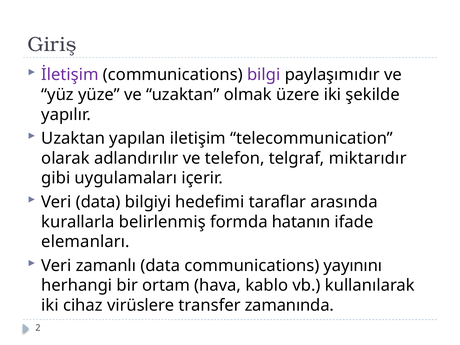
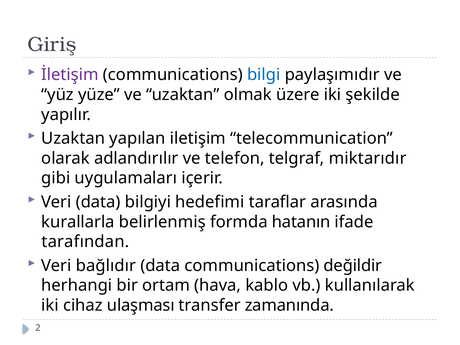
bilgi colour: purple -> blue
elemanları: elemanları -> tarafından
zamanlı: zamanlı -> bağlıdır
yayınını: yayınını -> değildir
virüslere: virüslere -> ulaşması
